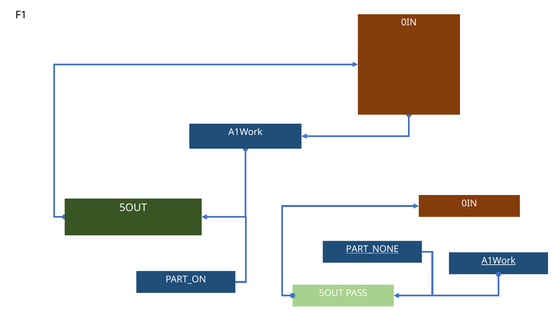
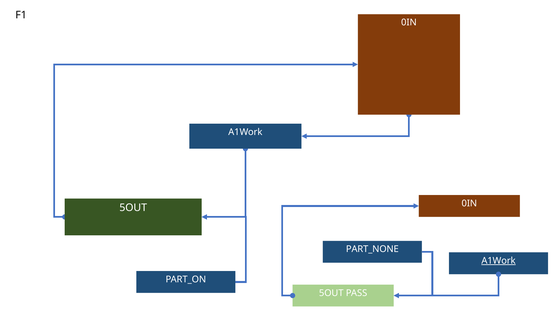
PART_NONE underline: present -> none
